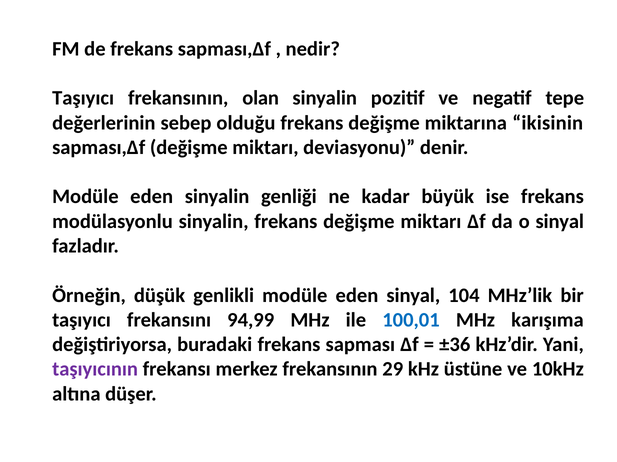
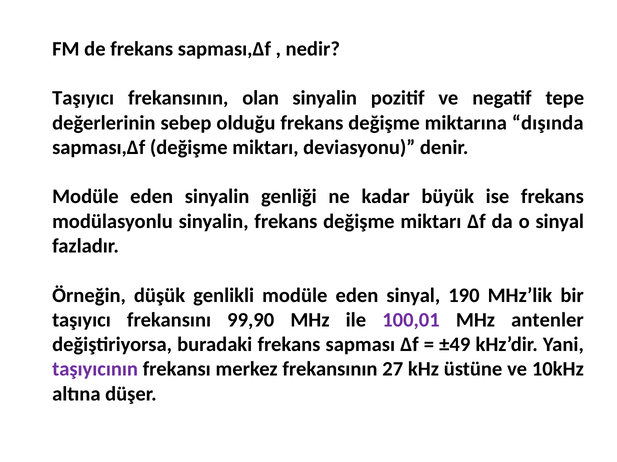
ikisinin: ikisinin -> dışında
104: 104 -> 190
94,99: 94,99 -> 99,90
100,01 colour: blue -> purple
karışıma: karışıma -> antenler
±36: ±36 -> ±49
29: 29 -> 27
